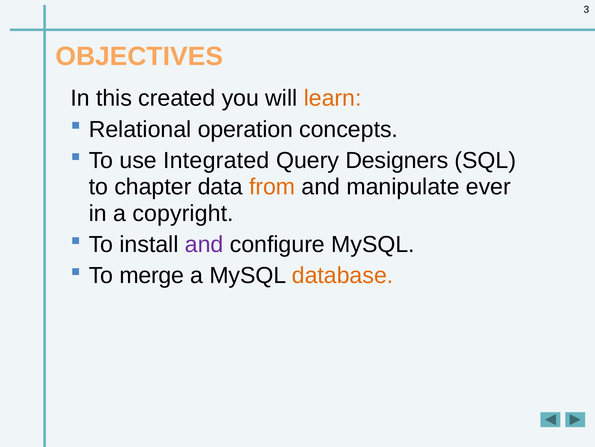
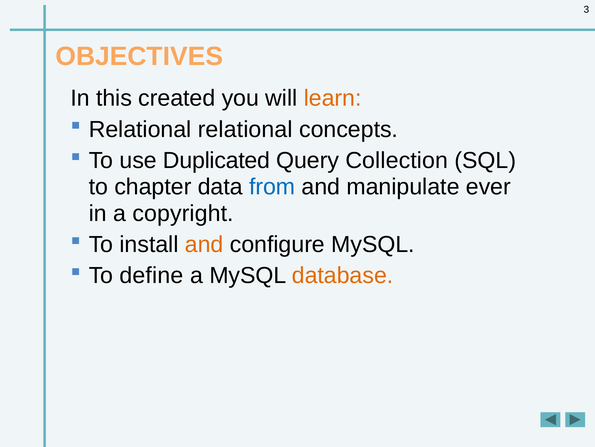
Relational operation: operation -> relational
Integrated: Integrated -> Duplicated
Designers: Designers -> Collection
from colour: orange -> blue
and at (204, 244) colour: purple -> orange
merge: merge -> define
